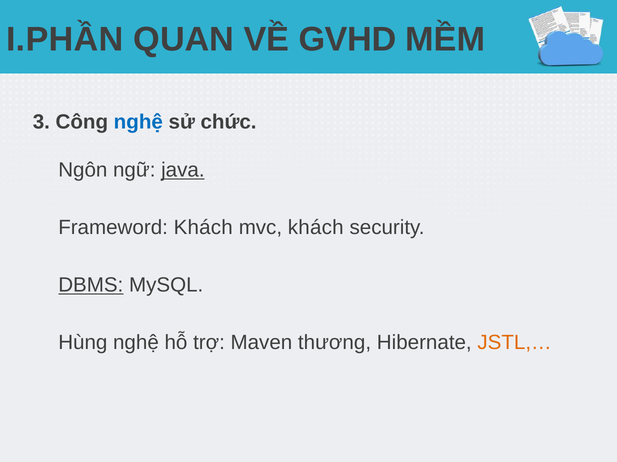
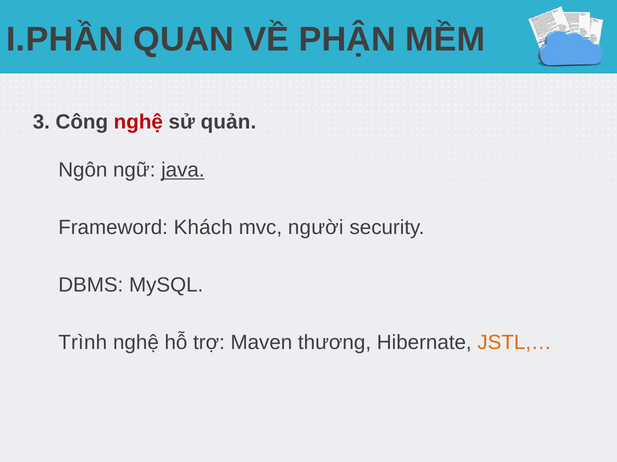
GVHD: GVHD -> PHẬN
nghệ at (138, 122) colour: blue -> red
chức: chức -> quản
mvc khách: khách -> người
DBMS underline: present -> none
Hùng: Hùng -> Trình
